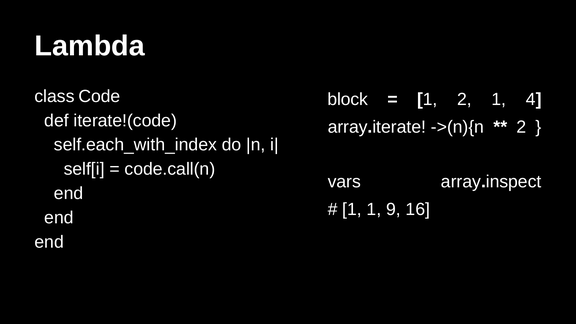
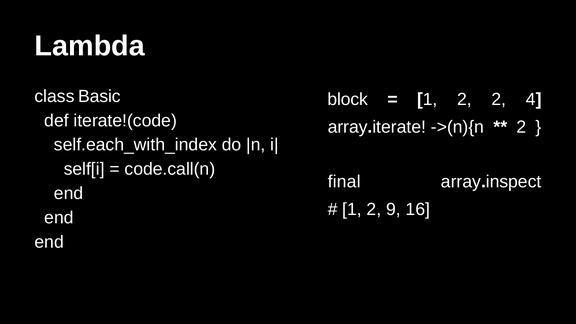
Code: Code -> Basic
2 1: 1 -> 2
vars: vars -> final
1 at (374, 209): 1 -> 2
